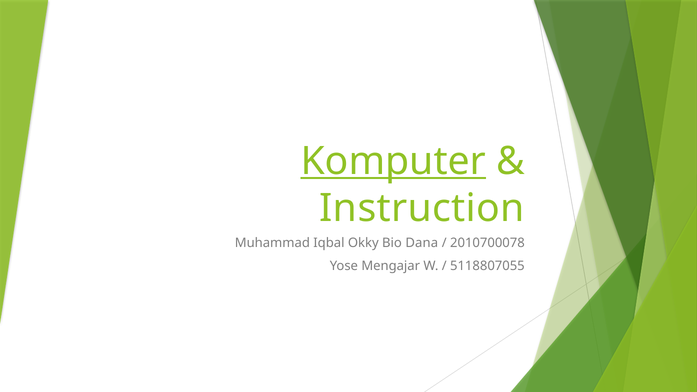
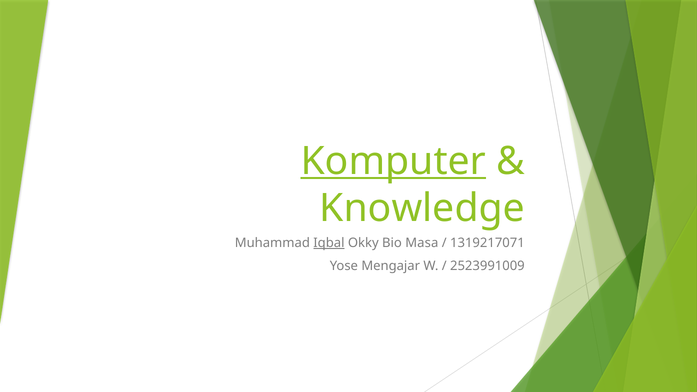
Instruction: Instruction -> Knowledge
Iqbal underline: none -> present
Dana: Dana -> Masa
2010700078: 2010700078 -> 1319217071
5118807055: 5118807055 -> 2523991009
